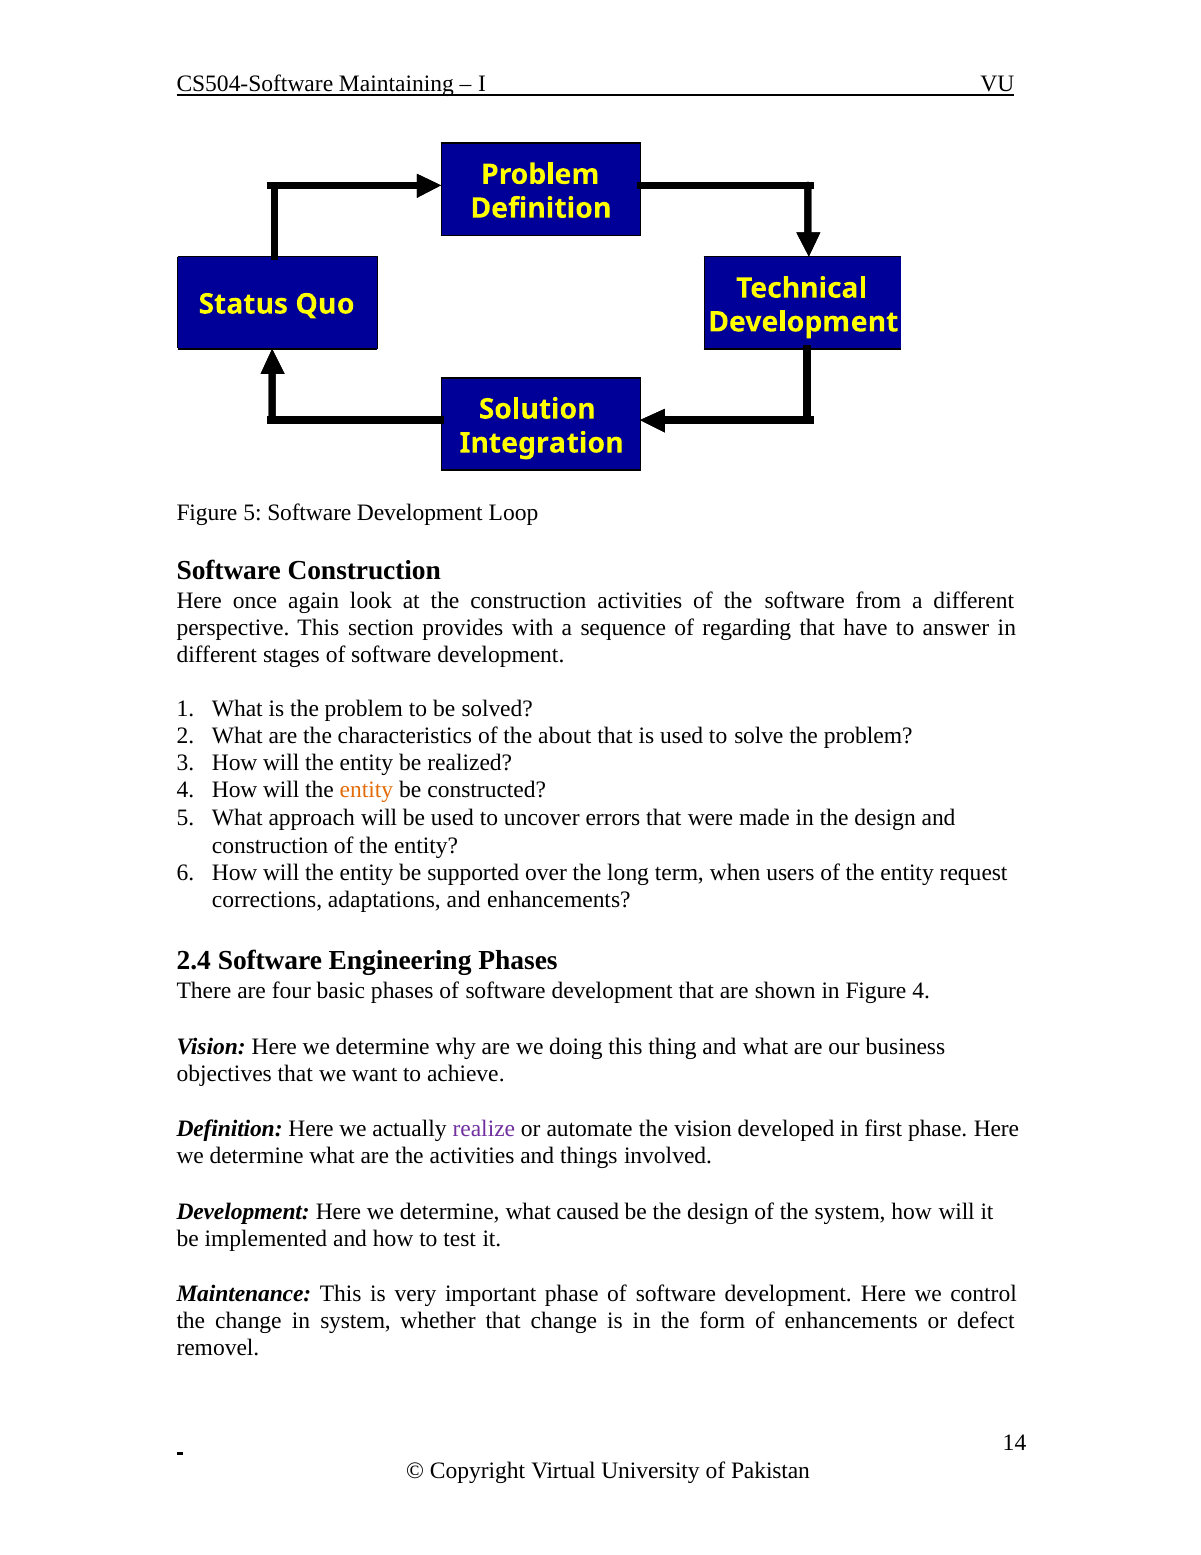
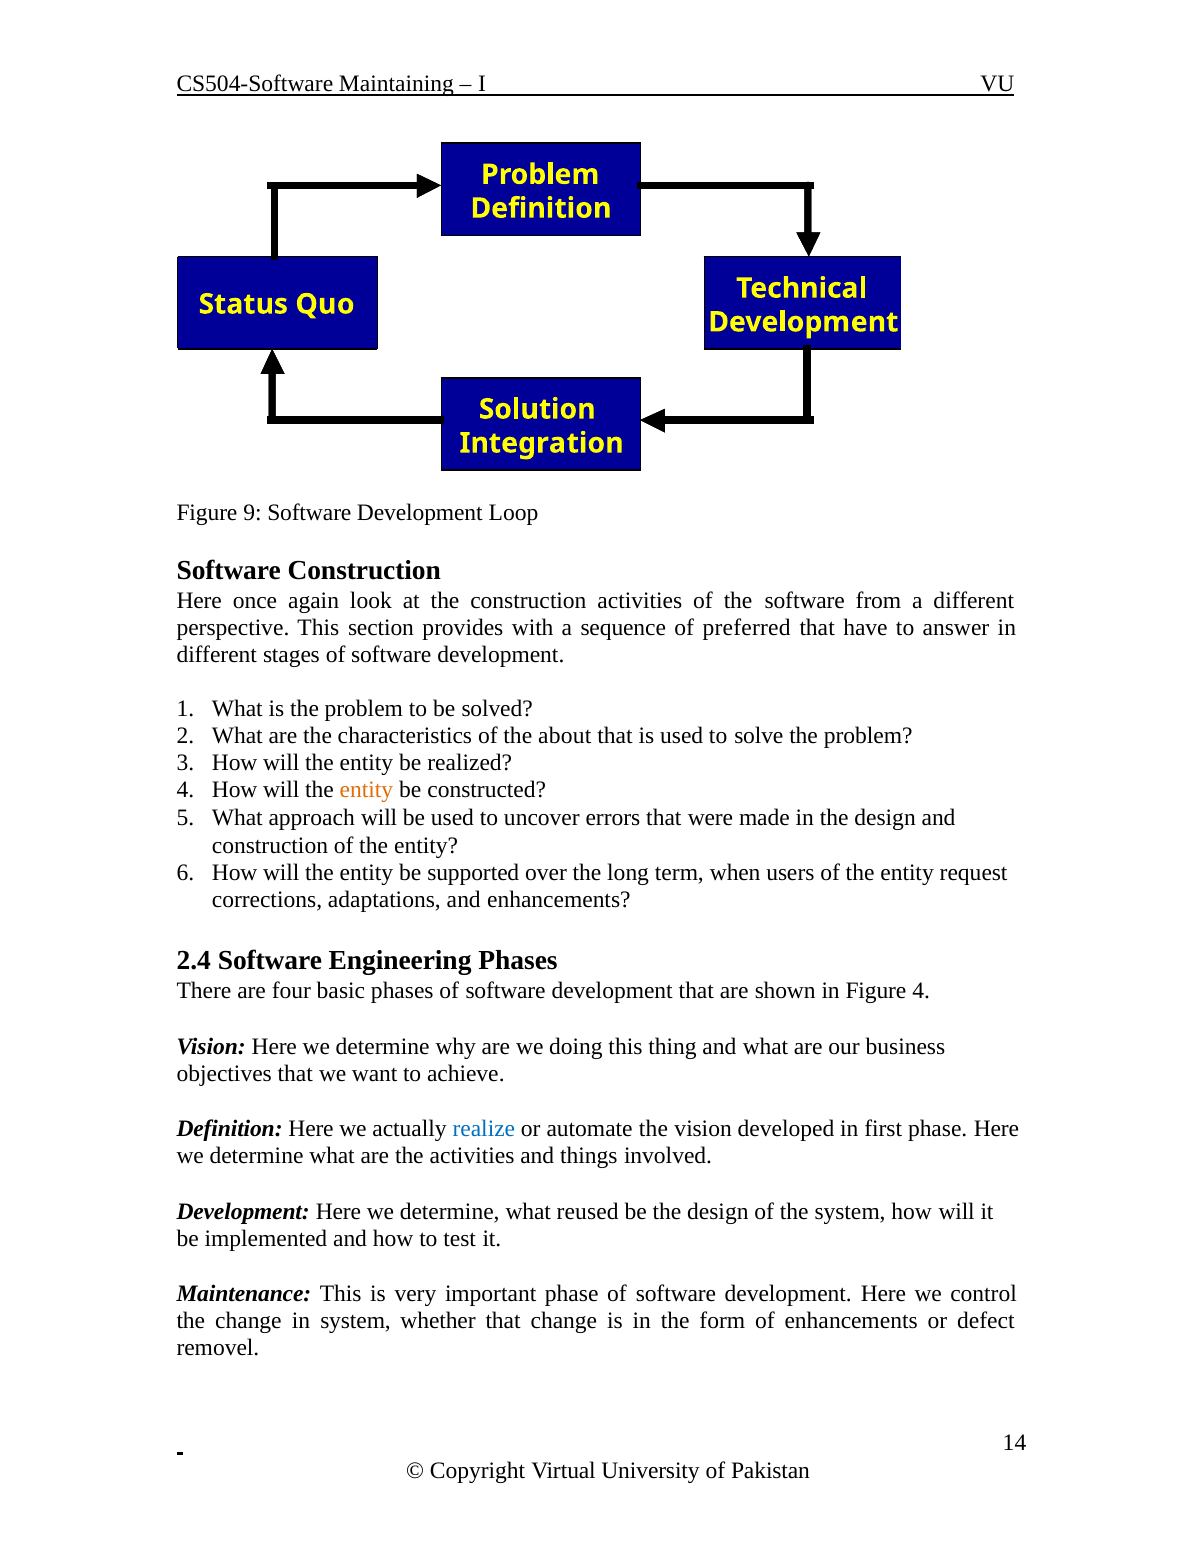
Figure 5: 5 -> 9
regarding: regarding -> preferred
realize colour: purple -> blue
caused: caused -> reused
